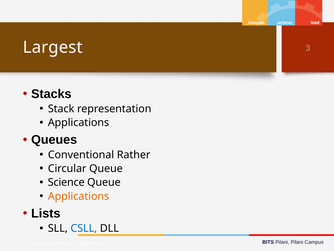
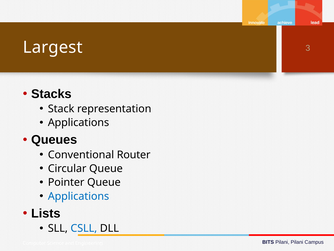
Rather: Rather -> Router
Science at (66, 182): Science -> Pointer
Applications at (79, 196) colour: orange -> blue
